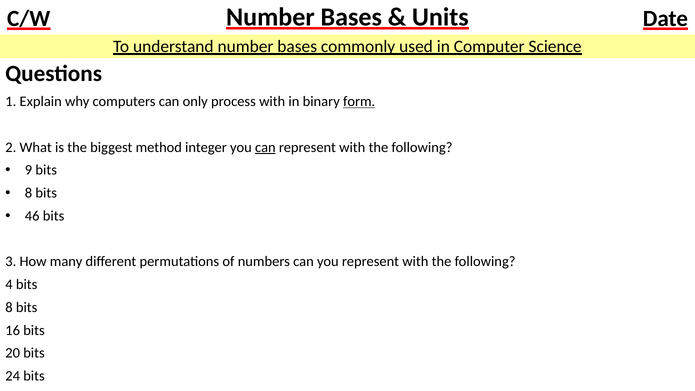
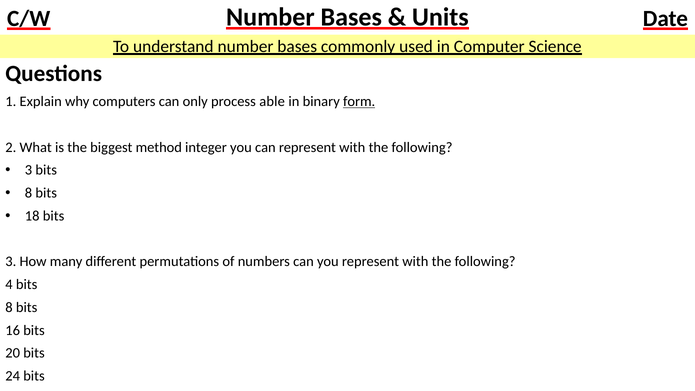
process with: with -> able
can at (265, 147) underline: present -> none
9 at (29, 170): 9 -> 3
46: 46 -> 18
